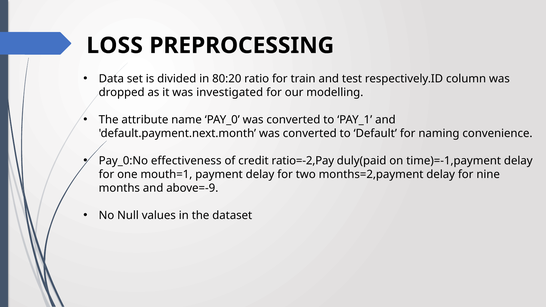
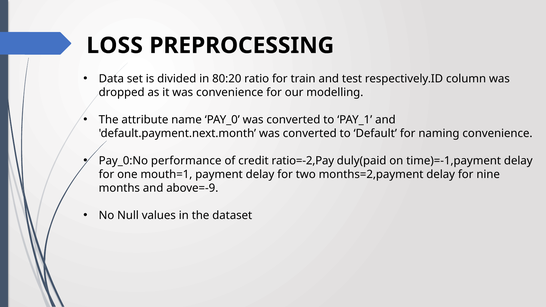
was investigated: investigated -> convenience
effectiveness: effectiveness -> performance
